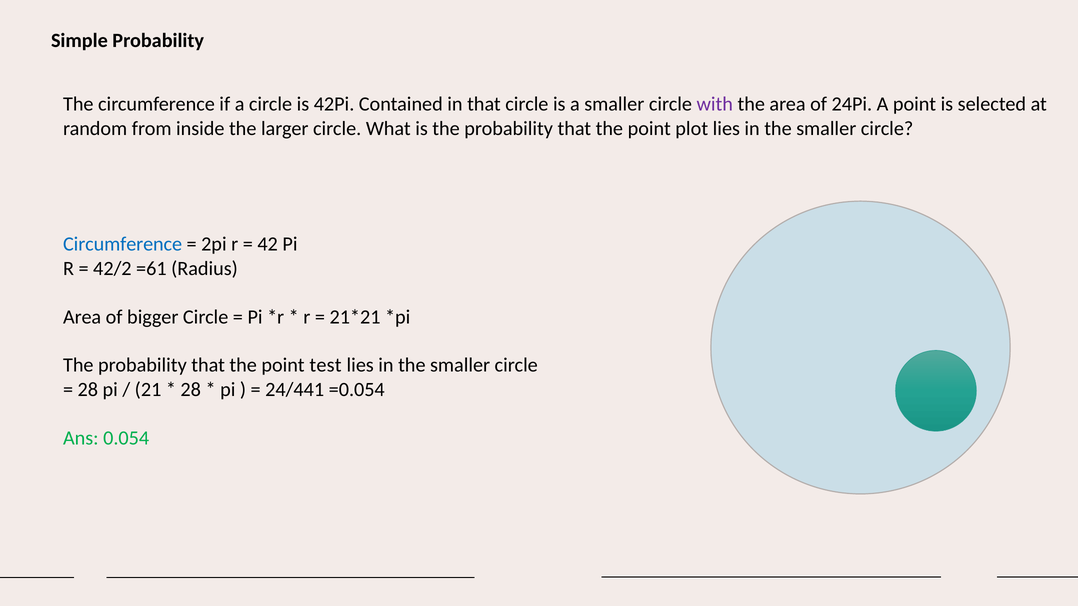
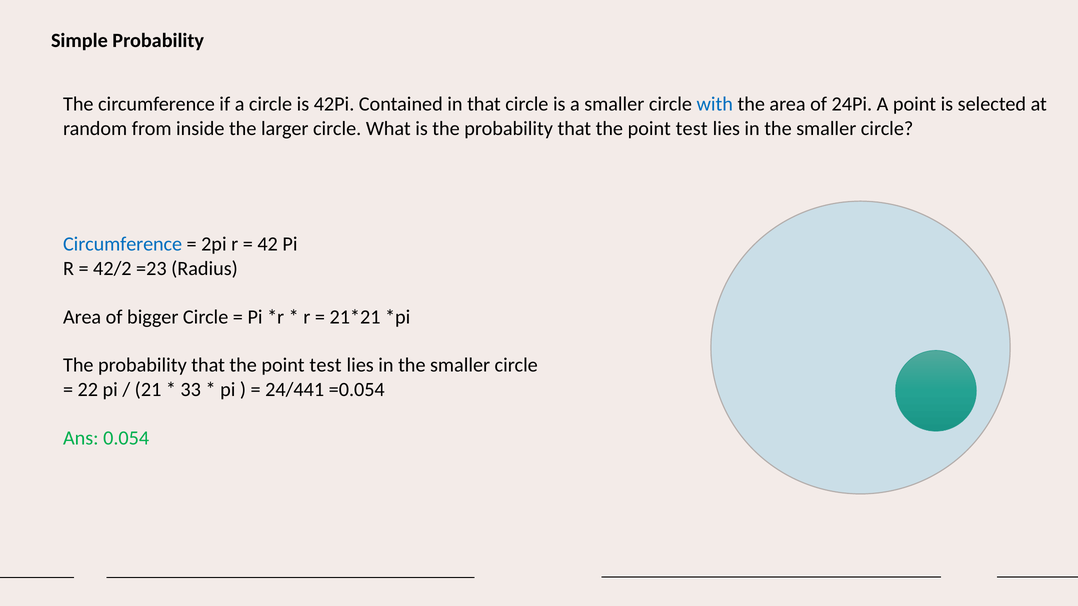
with colour: purple -> blue
plot at (692, 128): plot -> test
=61: =61 -> =23
28 at (88, 390): 28 -> 22
28 at (191, 390): 28 -> 33
